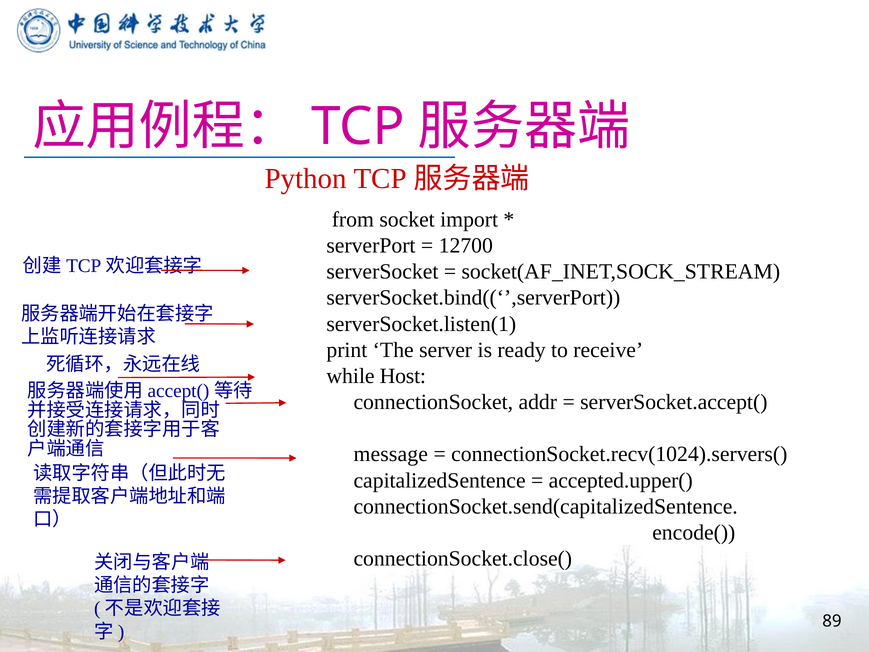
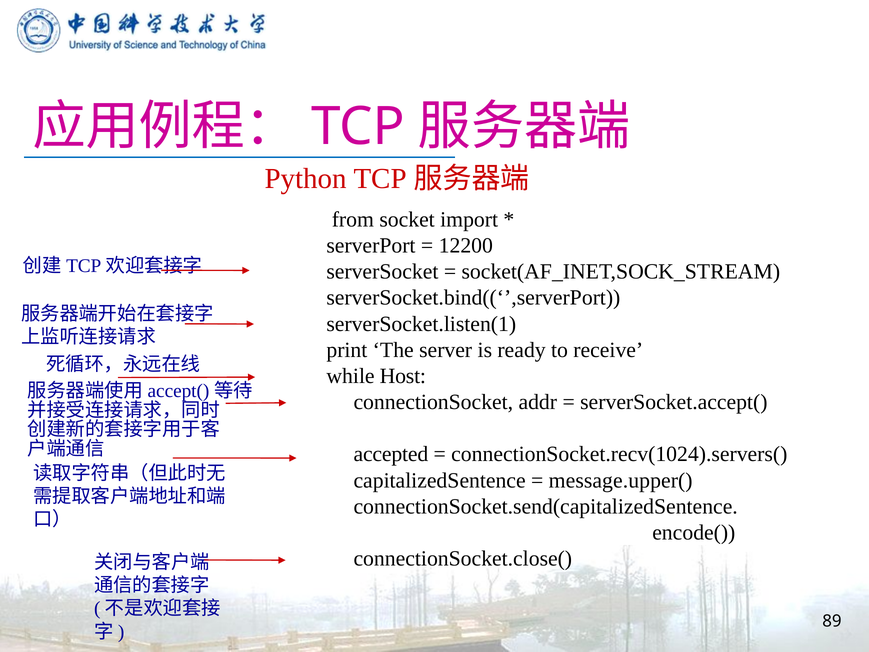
12700: 12700 -> 12200
message: message -> accepted
accepted.upper(: accepted.upper( -> message.upper(
